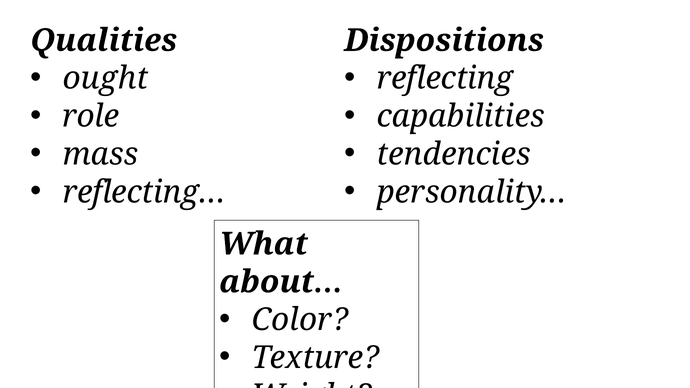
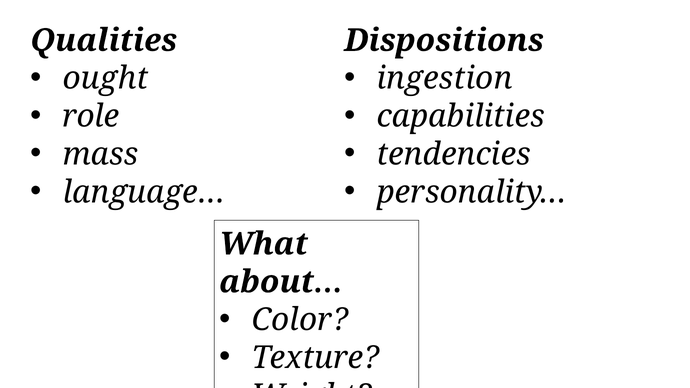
reflecting: reflecting -> ingestion
reflecting…: reflecting… -> language…
